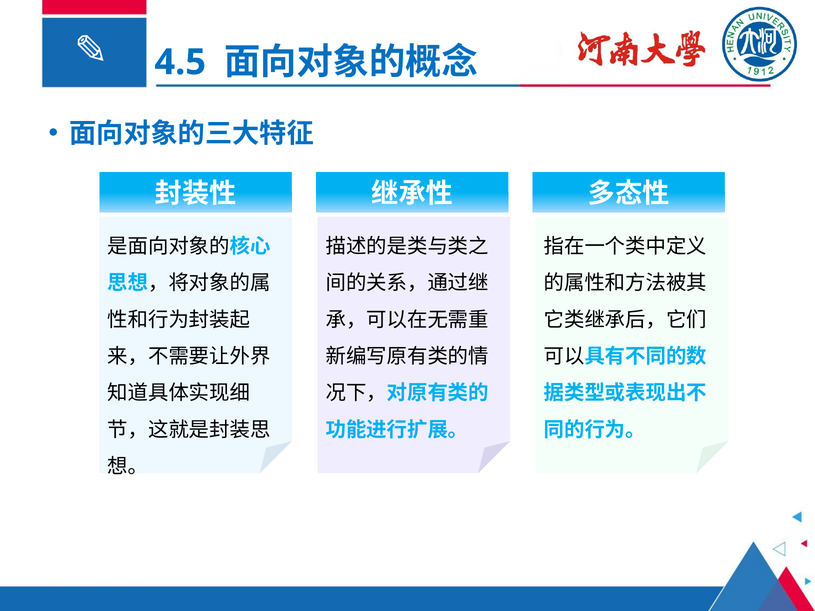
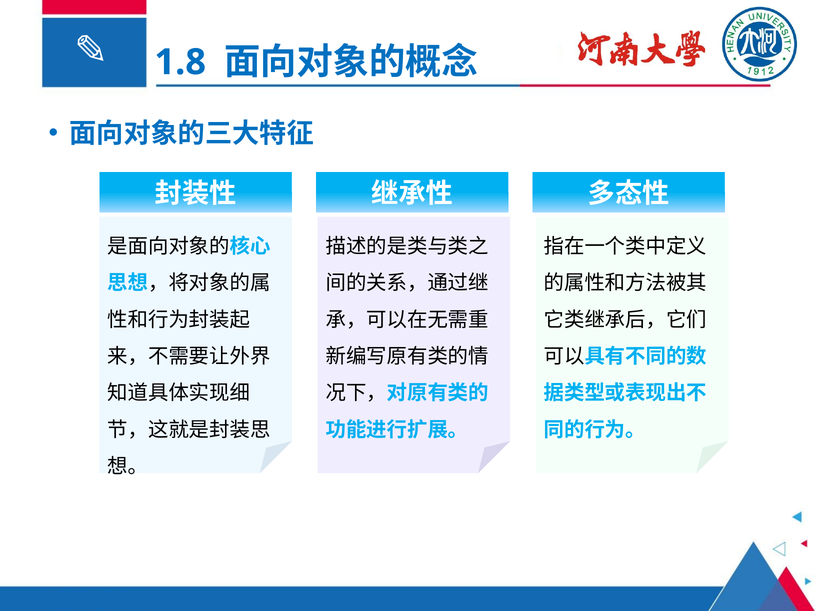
4.5: 4.5 -> 1.8
